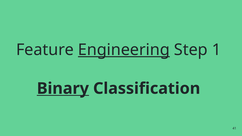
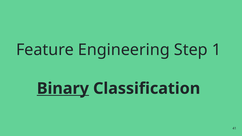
Engineering underline: present -> none
